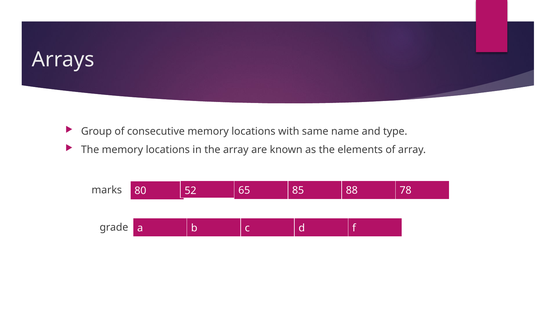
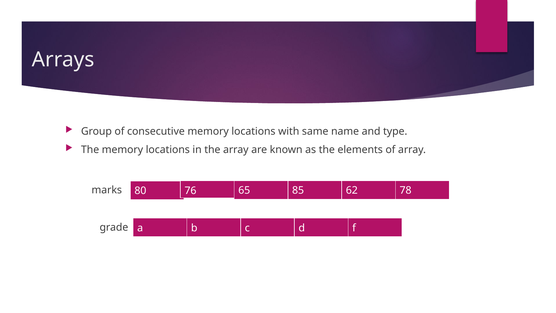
52: 52 -> 76
88: 88 -> 62
